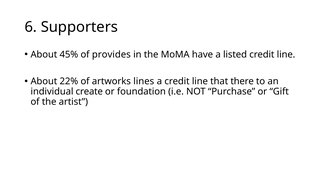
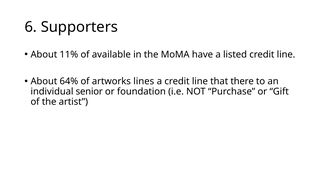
45%: 45% -> 11%
provides: provides -> available
22%: 22% -> 64%
create: create -> senior
